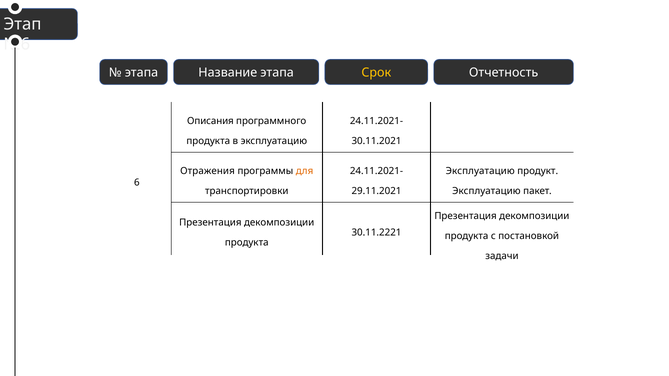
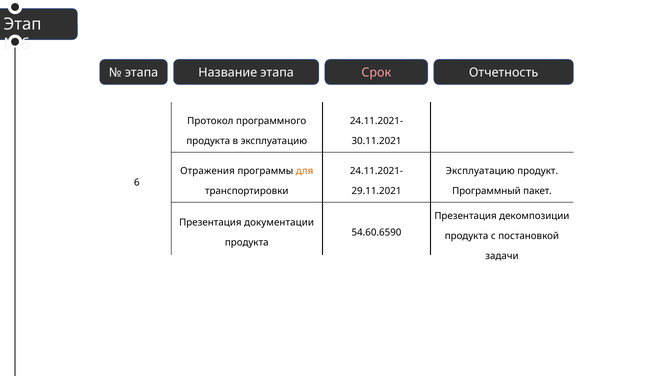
Срок colour: yellow -> pink
Описания: Описания -> Протокол
Эксплуатацию at (486, 191): Эксплуатацию -> Программный
декомпозиции at (279, 223): декомпозиции -> документации
30.11.2221: 30.11.2221 -> 54.60.6590
